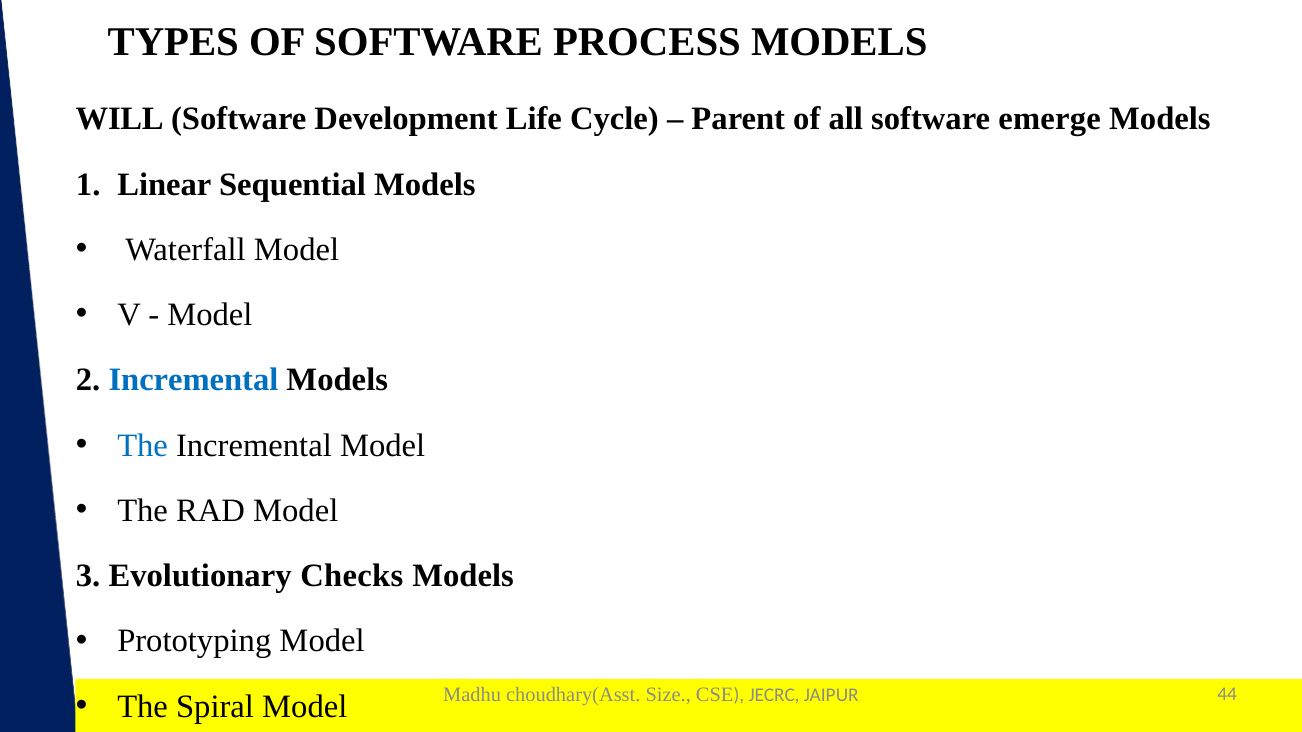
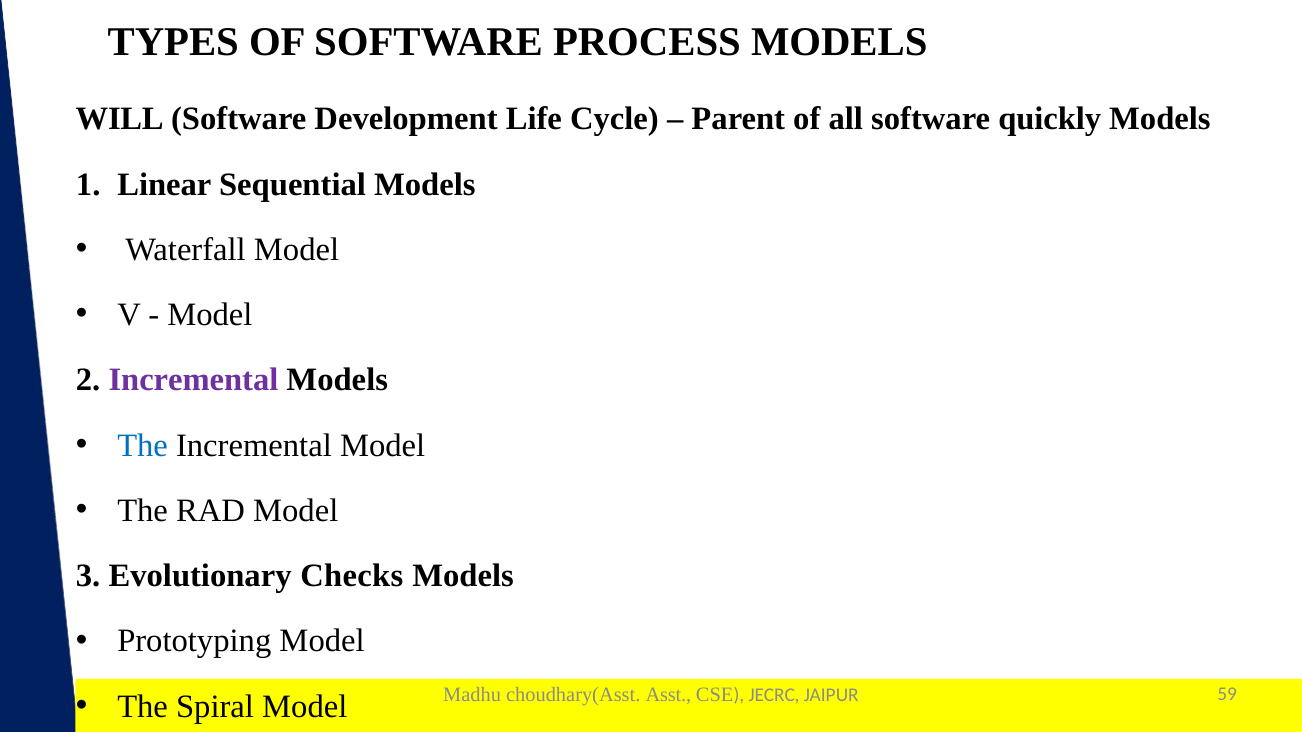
emerge: emerge -> quickly
Incremental at (193, 380) colour: blue -> purple
Size: Size -> Asst
44: 44 -> 59
